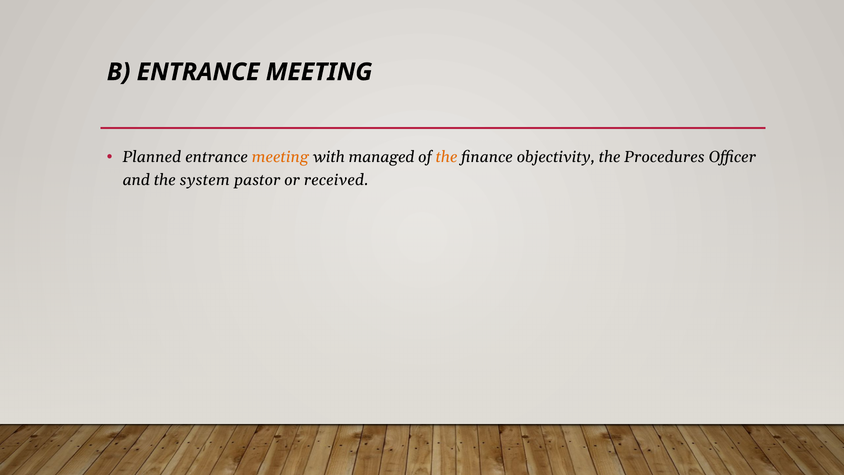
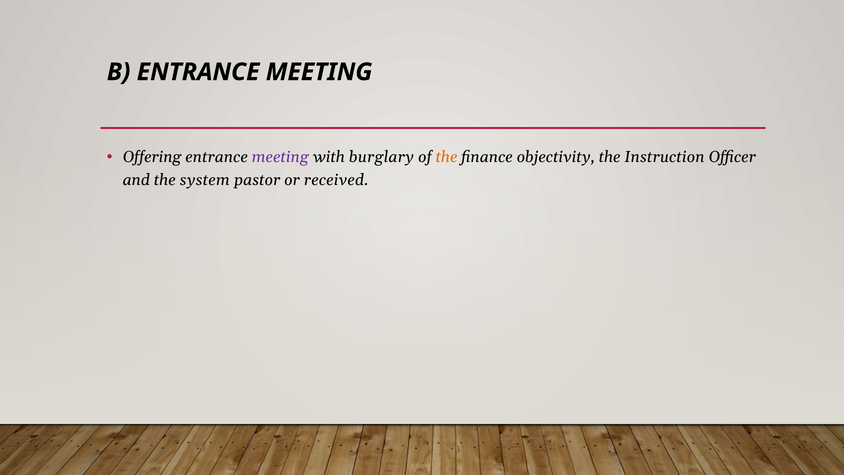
Planned: Planned -> Offering
meeting at (280, 157) colour: orange -> purple
managed: managed -> burglary
Procedures: Procedures -> Instruction
